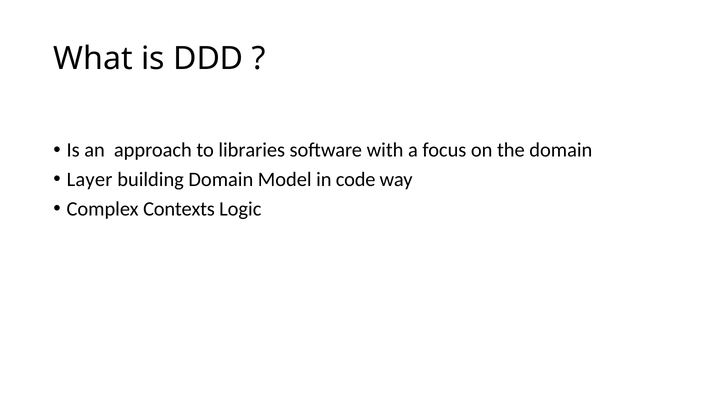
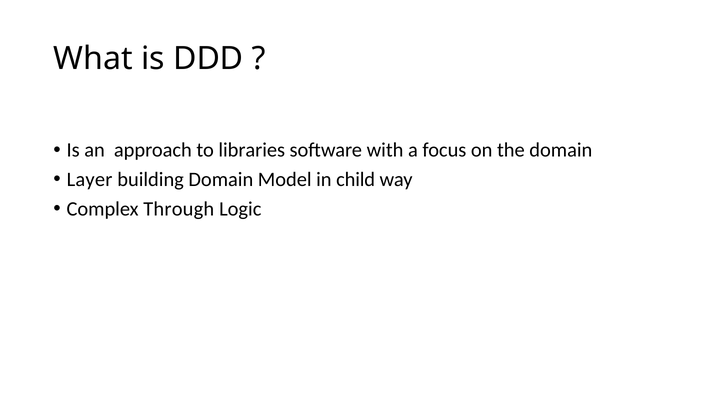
code: code -> child
Contexts: Contexts -> Through
